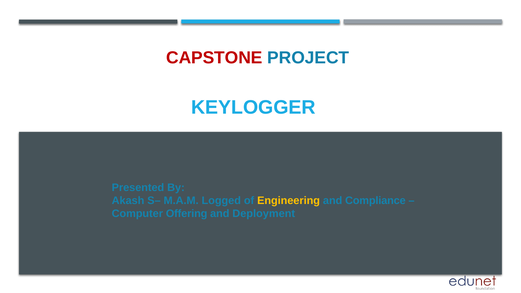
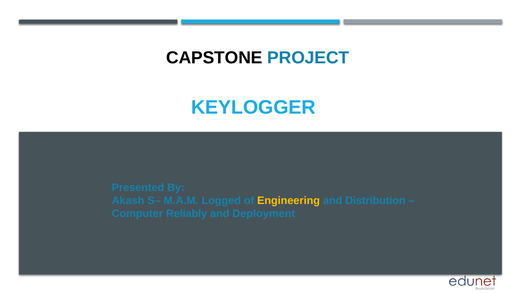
CAPSTONE colour: red -> black
Compliance: Compliance -> Distribution
Offering: Offering -> Reliably
